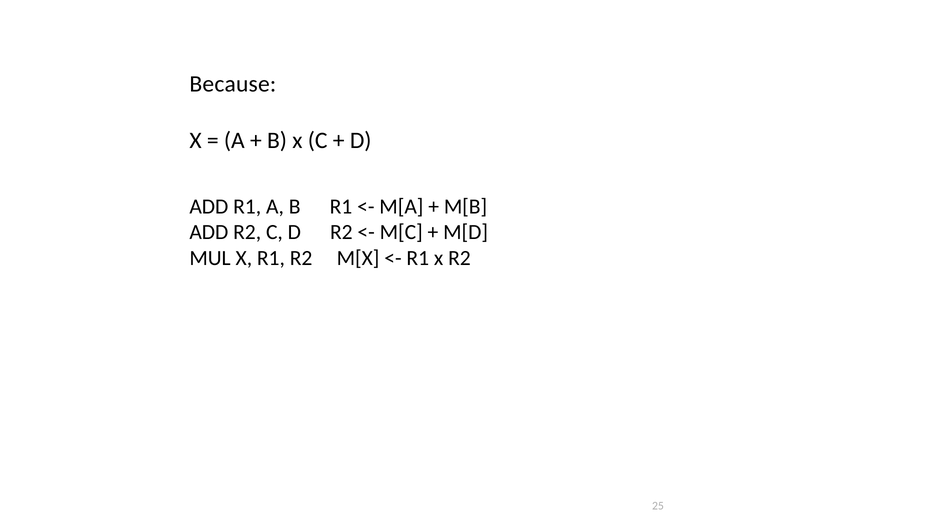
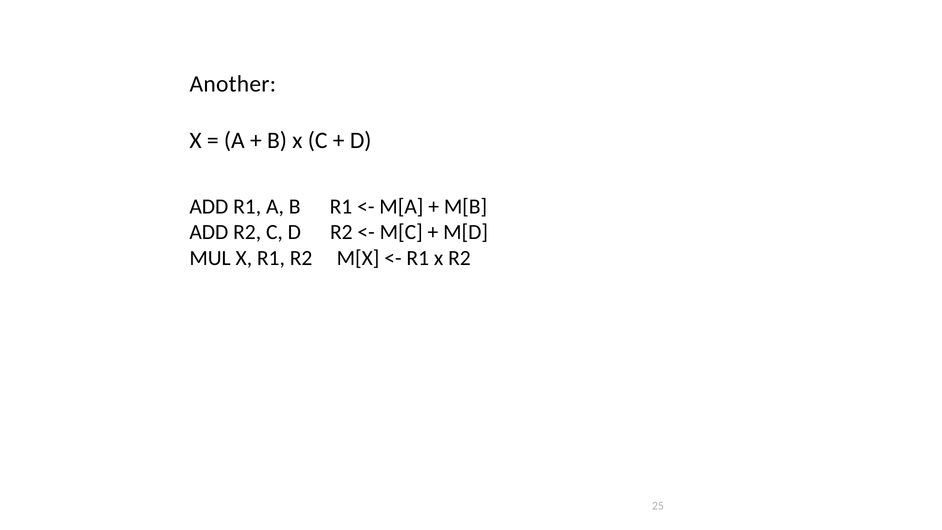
Because: Because -> Another
